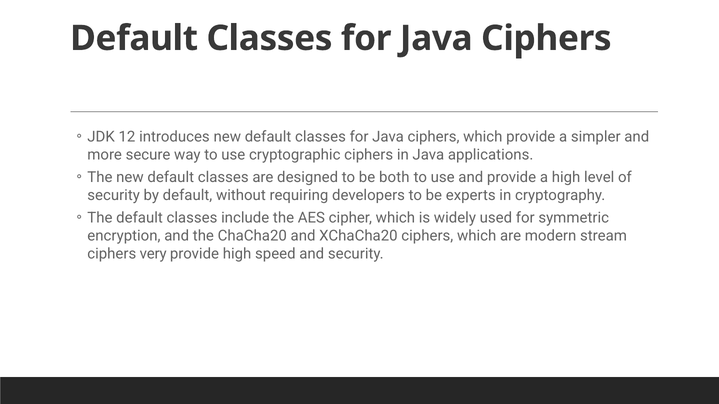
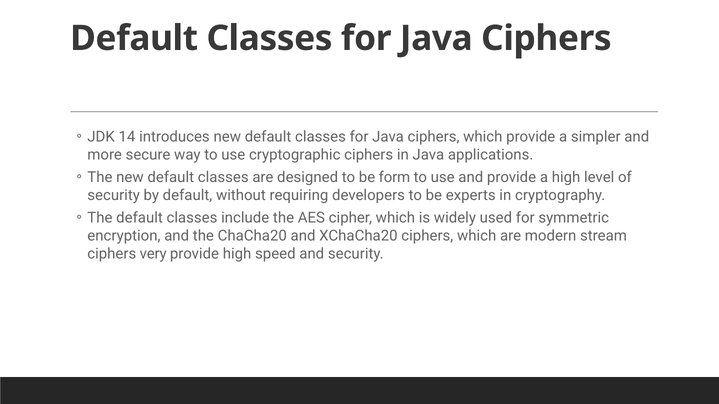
12: 12 -> 14
both: both -> form
